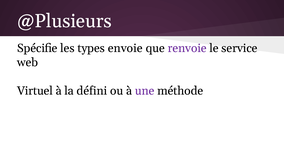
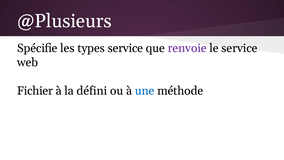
types envoie: envoie -> service
Virtuel: Virtuel -> Fichier
une colour: purple -> blue
